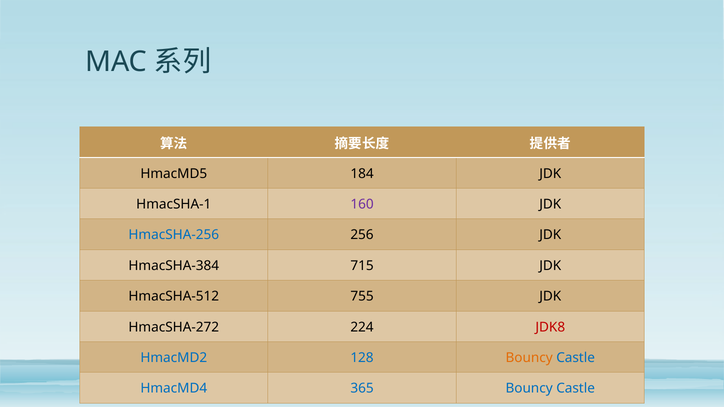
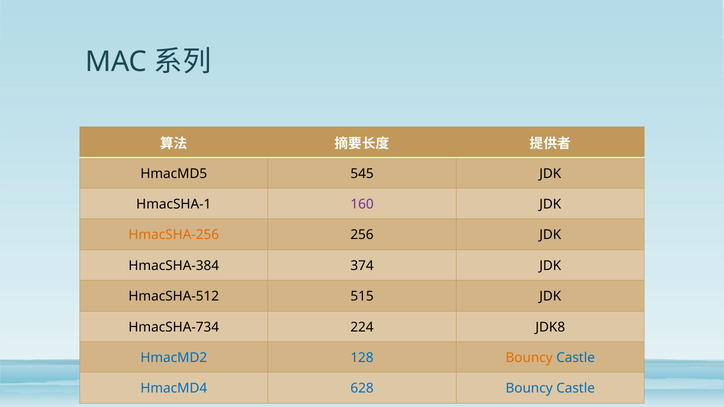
184: 184 -> 545
HmacSHA-256 colour: blue -> orange
715: 715 -> 374
755: 755 -> 515
HmacSHA-272: HmacSHA-272 -> HmacSHA-734
JDK8 colour: red -> black
365: 365 -> 628
